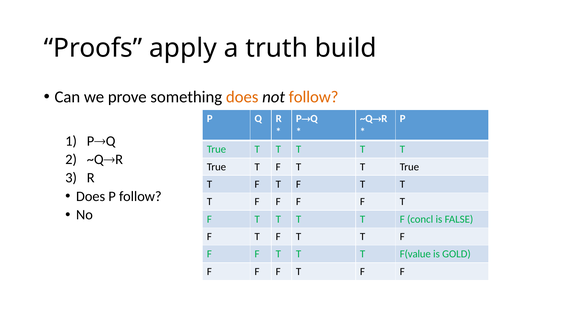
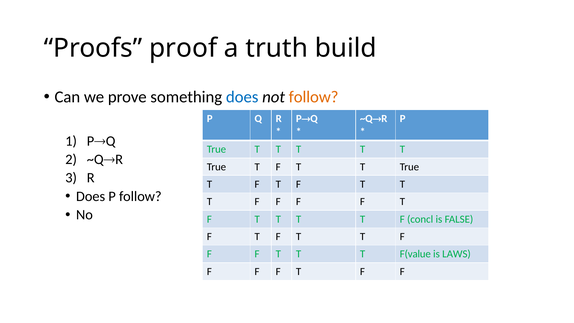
apply: apply -> proof
does at (242, 97) colour: orange -> blue
GOLD: GOLD -> LAWS
